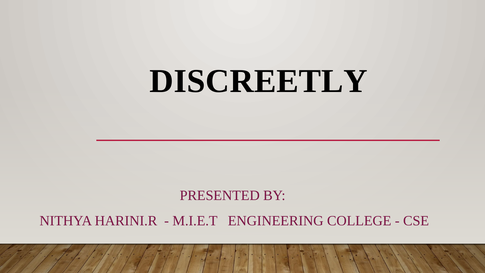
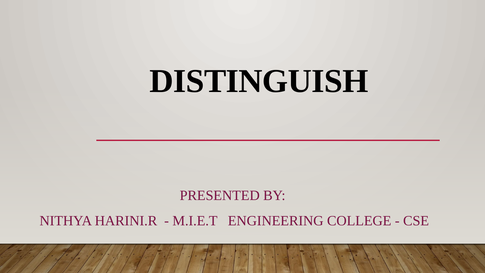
DISCREETLY: DISCREETLY -> DISTINGUISH
